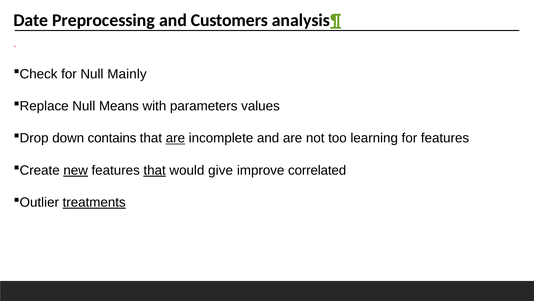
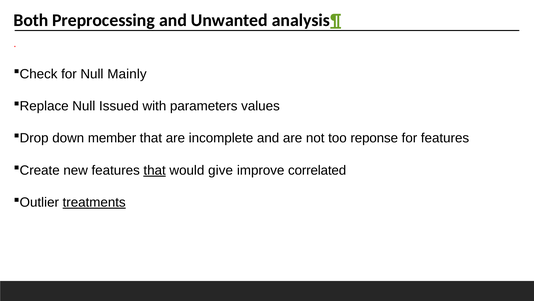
Date: Date -> Both
Customers: Customers -> Unwanted
Means: Means -> Issued
contains: contains -> member
are at (175, 138) underline: present -> none
learning: learning -> reponse
new underline: present -> none
